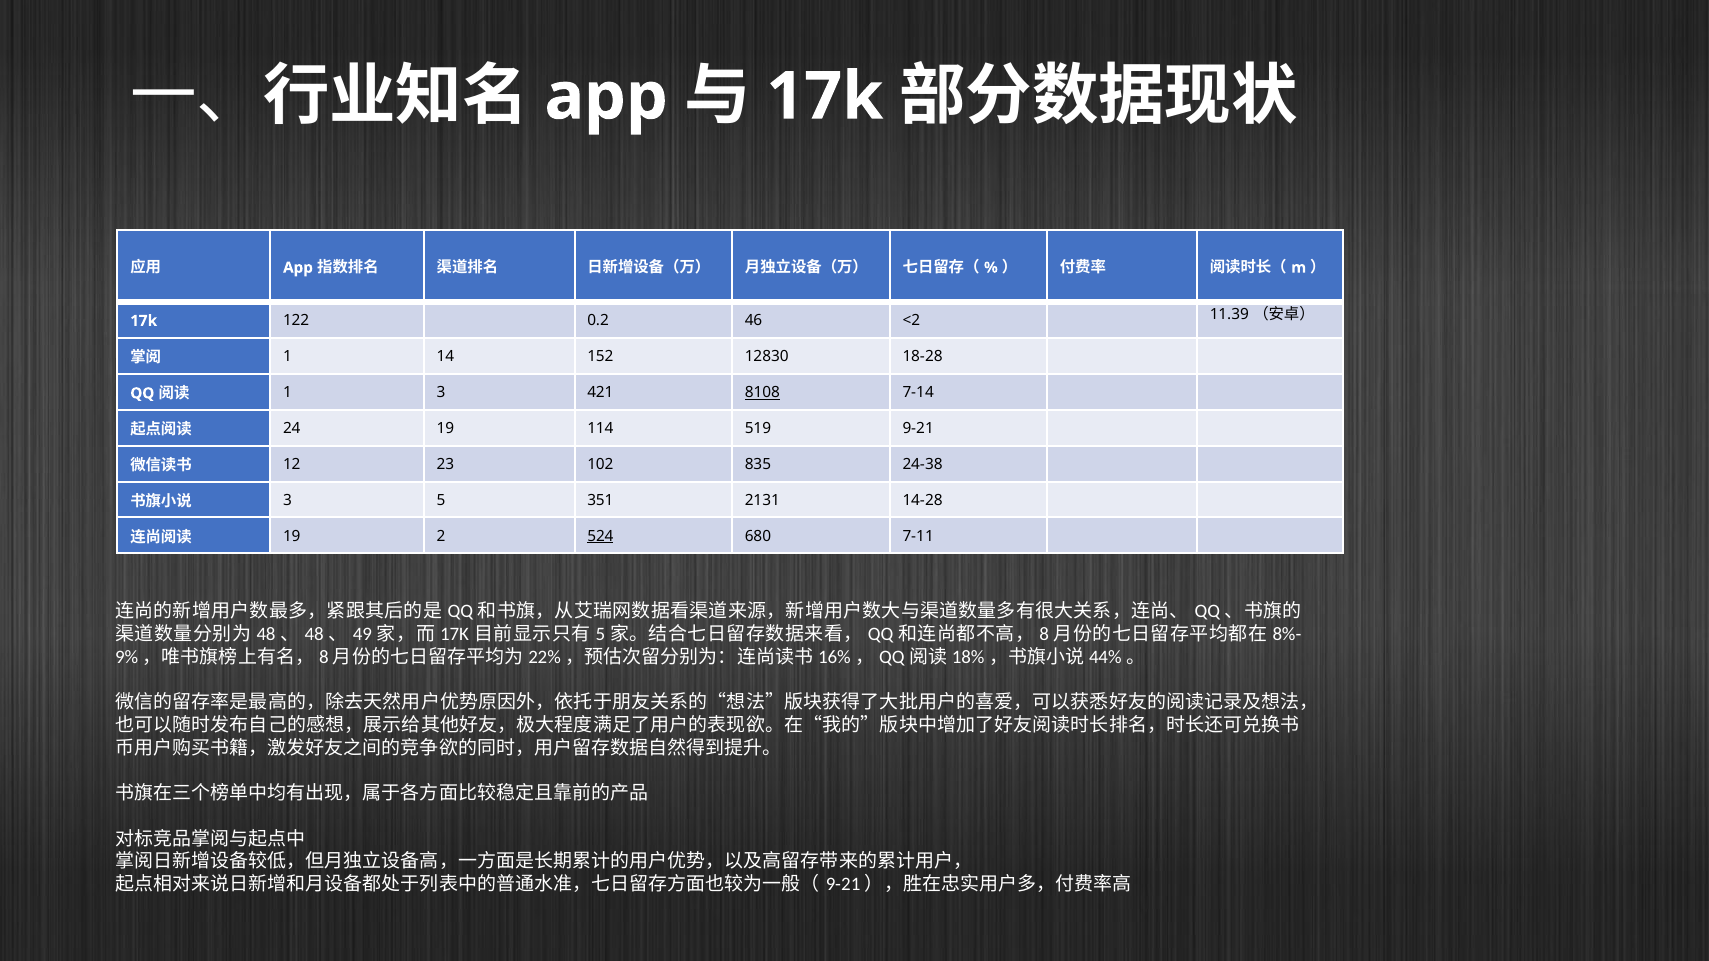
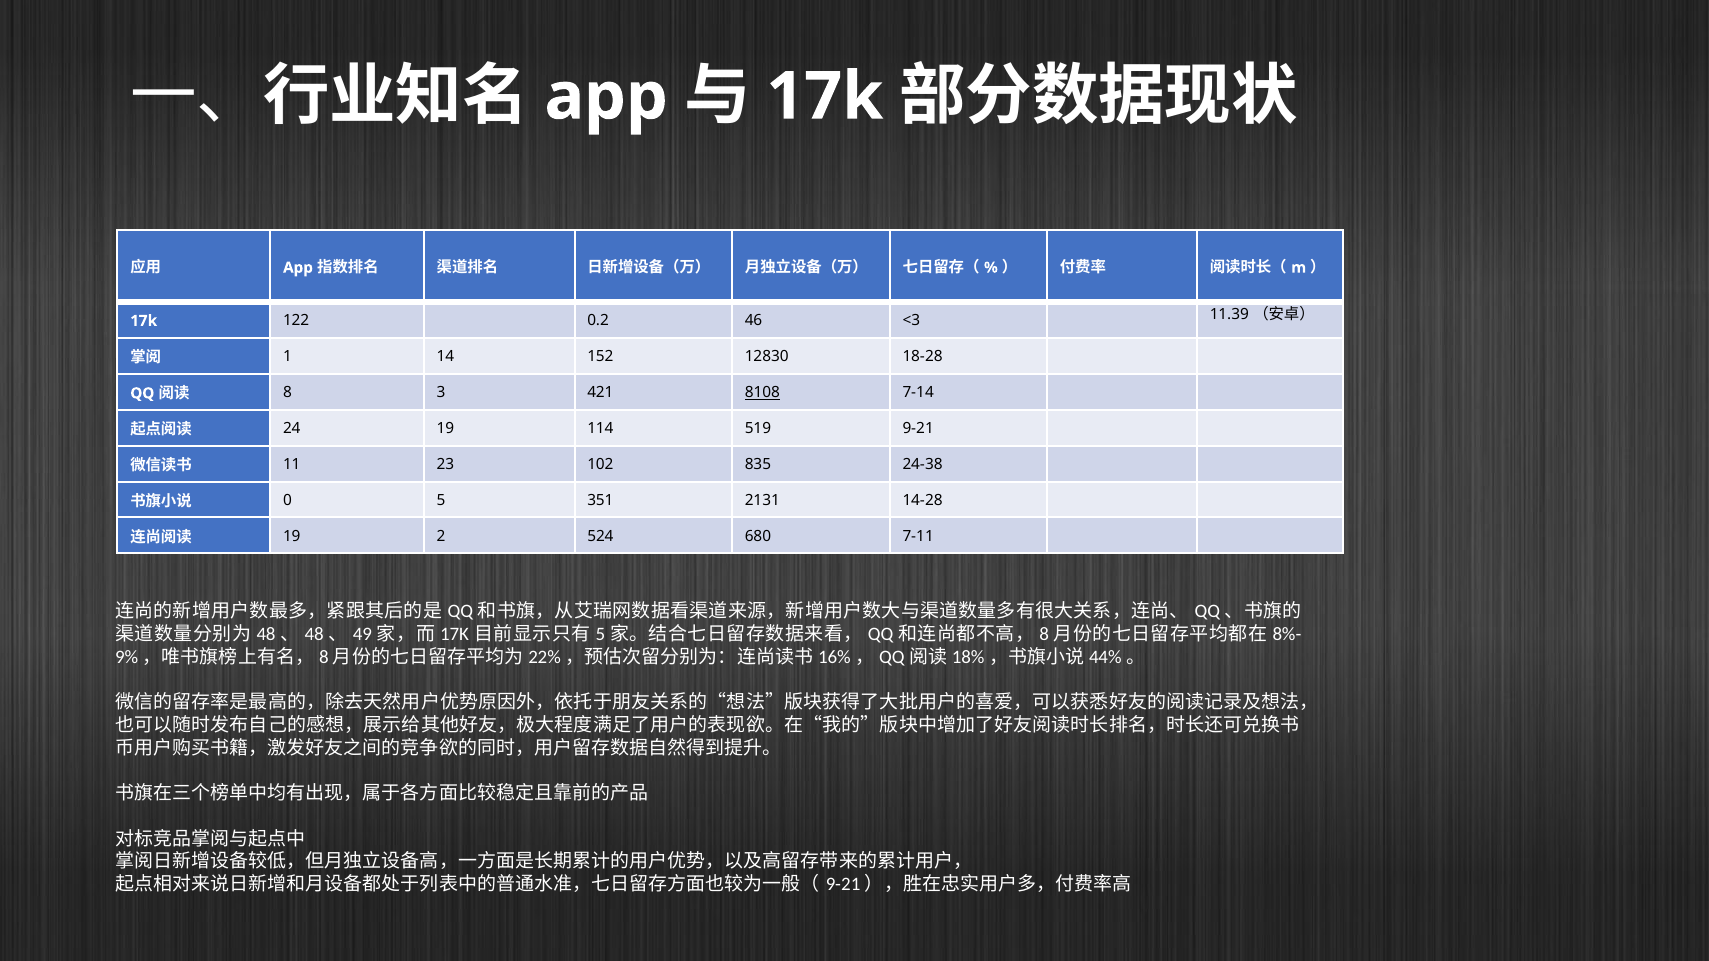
<2: <2 -> <3
1 at (287, 393): 1 -> 8
12: 12 -> 11
3 at (287, 501): 3 -> 0
524 underline: present -> none
